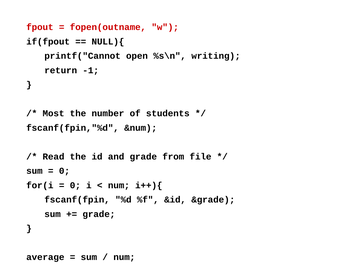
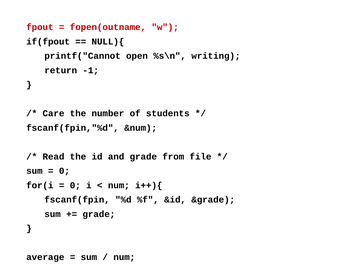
Most: Most -> Care
